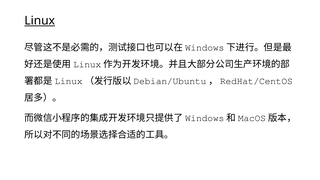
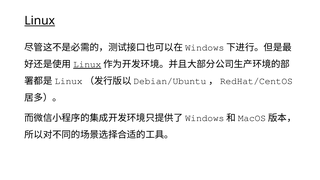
Linux at (87, 64) underline: none -> present
